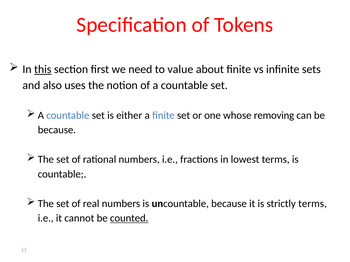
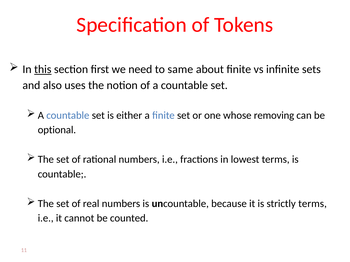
value: value -> same
because at (57, 130): because -> optional
counted underline: present -> none
